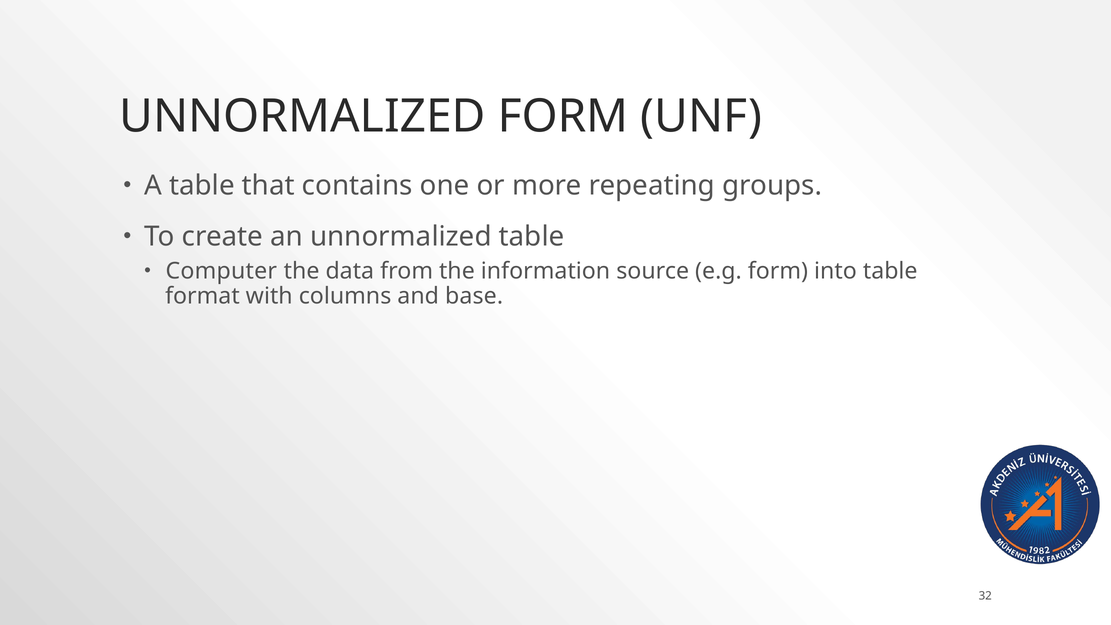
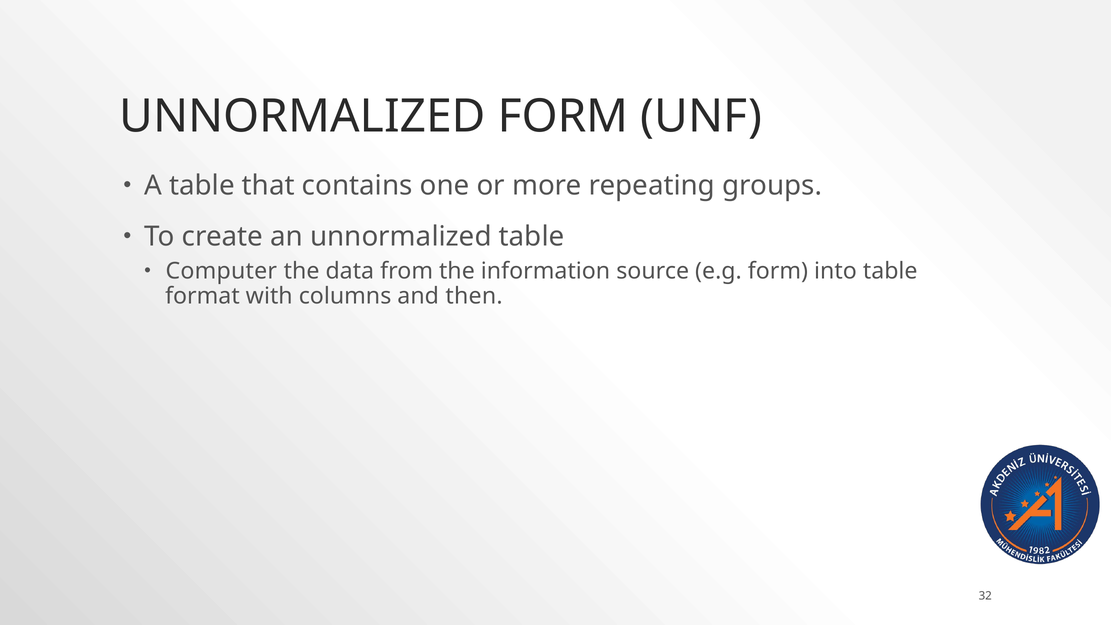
base: base -> then
